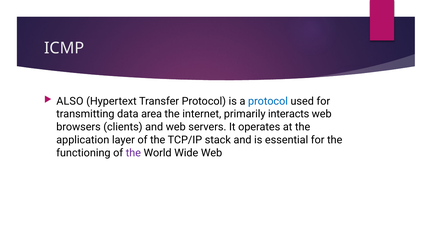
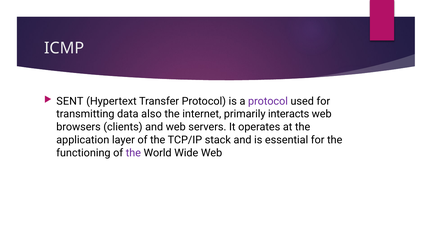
ALSO: ALSO -> SENT
protocol at (268, 101) colour: blue -> purple
area: area -> also
